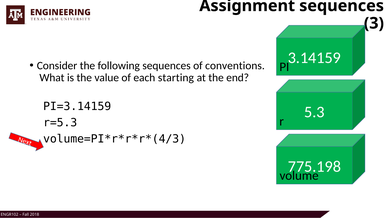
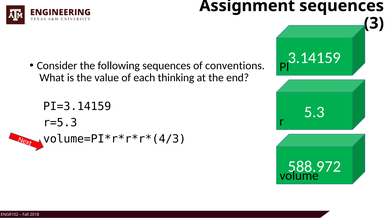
starting: starting -> thinking
775.198: 775.198 -> 588.972
